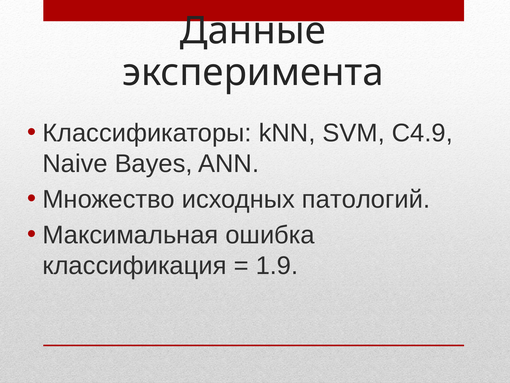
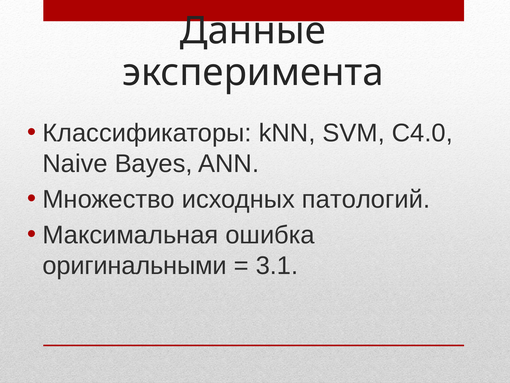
C4.9: C4.9 -> C4.0
классификация: классификация -> оригинальными
1.9: 1.9 -> 3.1
